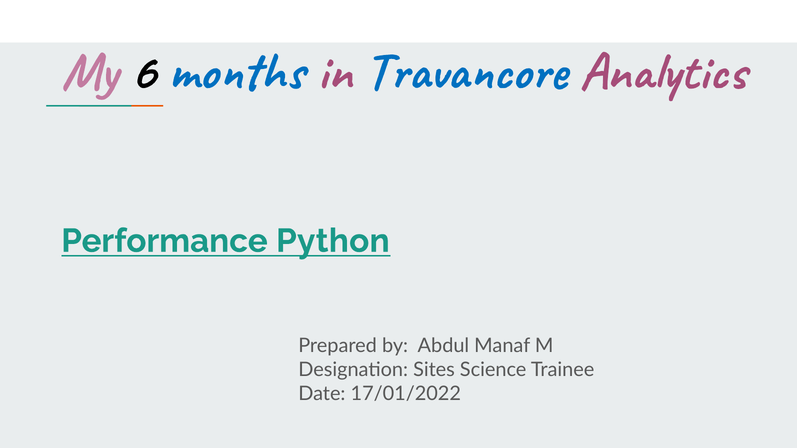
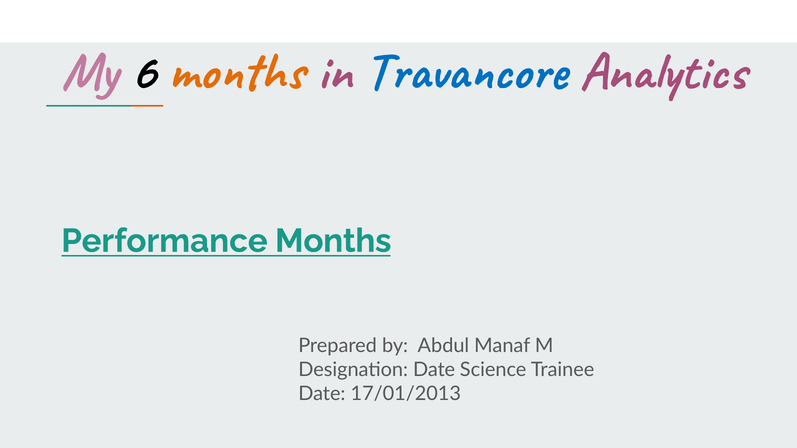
months at (236, 71) colour: blue -> orange
Performance Python: Python -> Months
Designation Sites: Sites -> Date
17/01/2022: 17/01/2022 -> 17/01/2013
